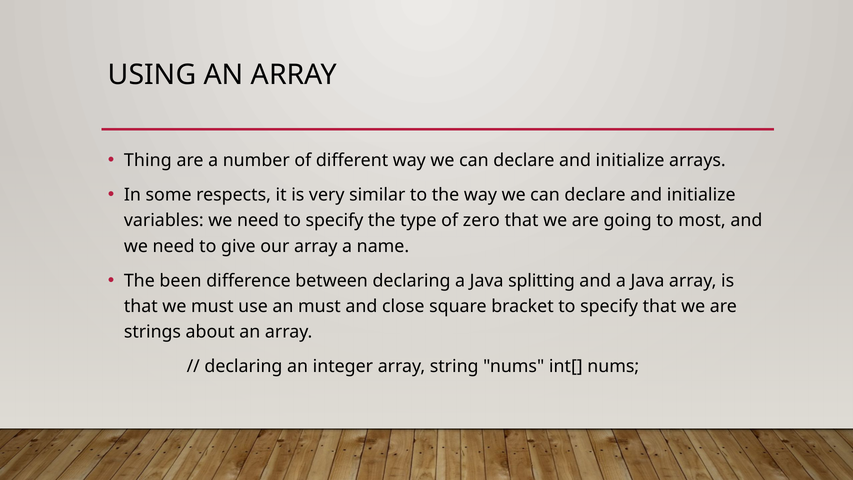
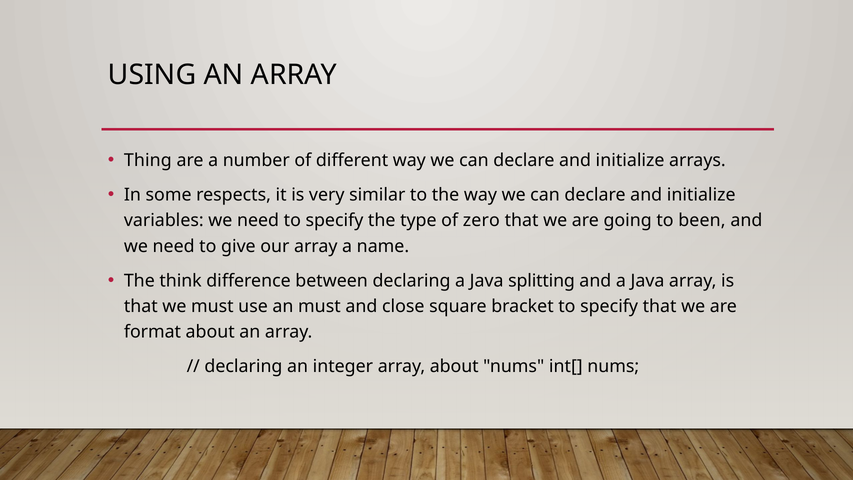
most: most -> been
been: been -> think
strings: strings -> format
array string: string -> about
